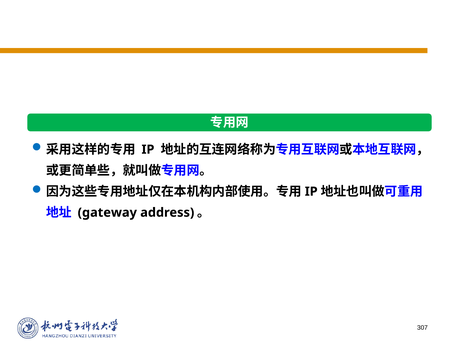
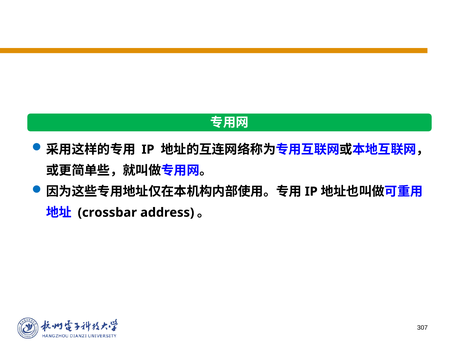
gateway: gateway -> crossbar
